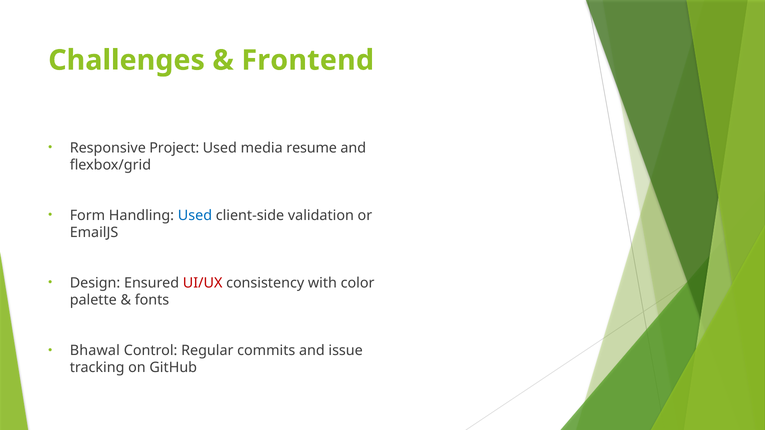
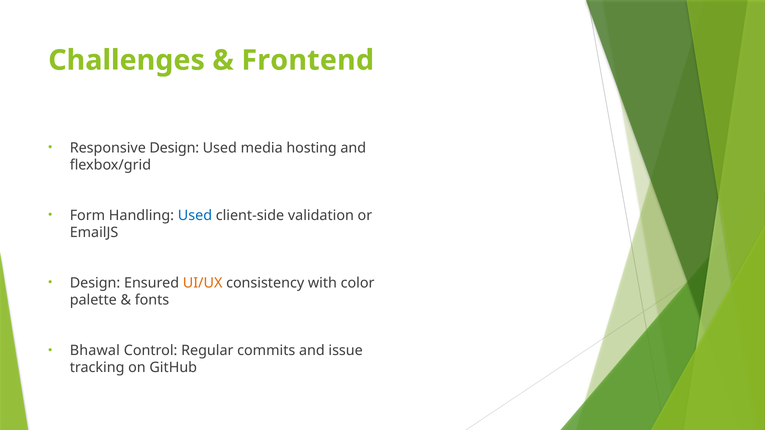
Responsive Project: Project -> Design
resume: resume -> hosting
UI/UX colour: red -> orange
